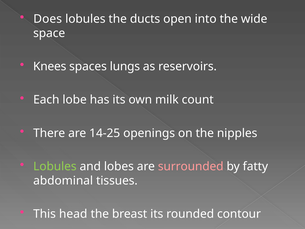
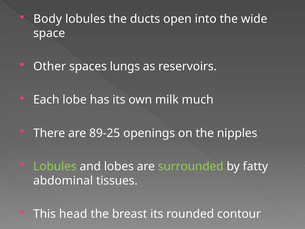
Does: Does -> Body
Knees: Knees -> Other
count: count -> much
14-25: 14-25 -> 89-25
surrounded colour: pink -> light green
